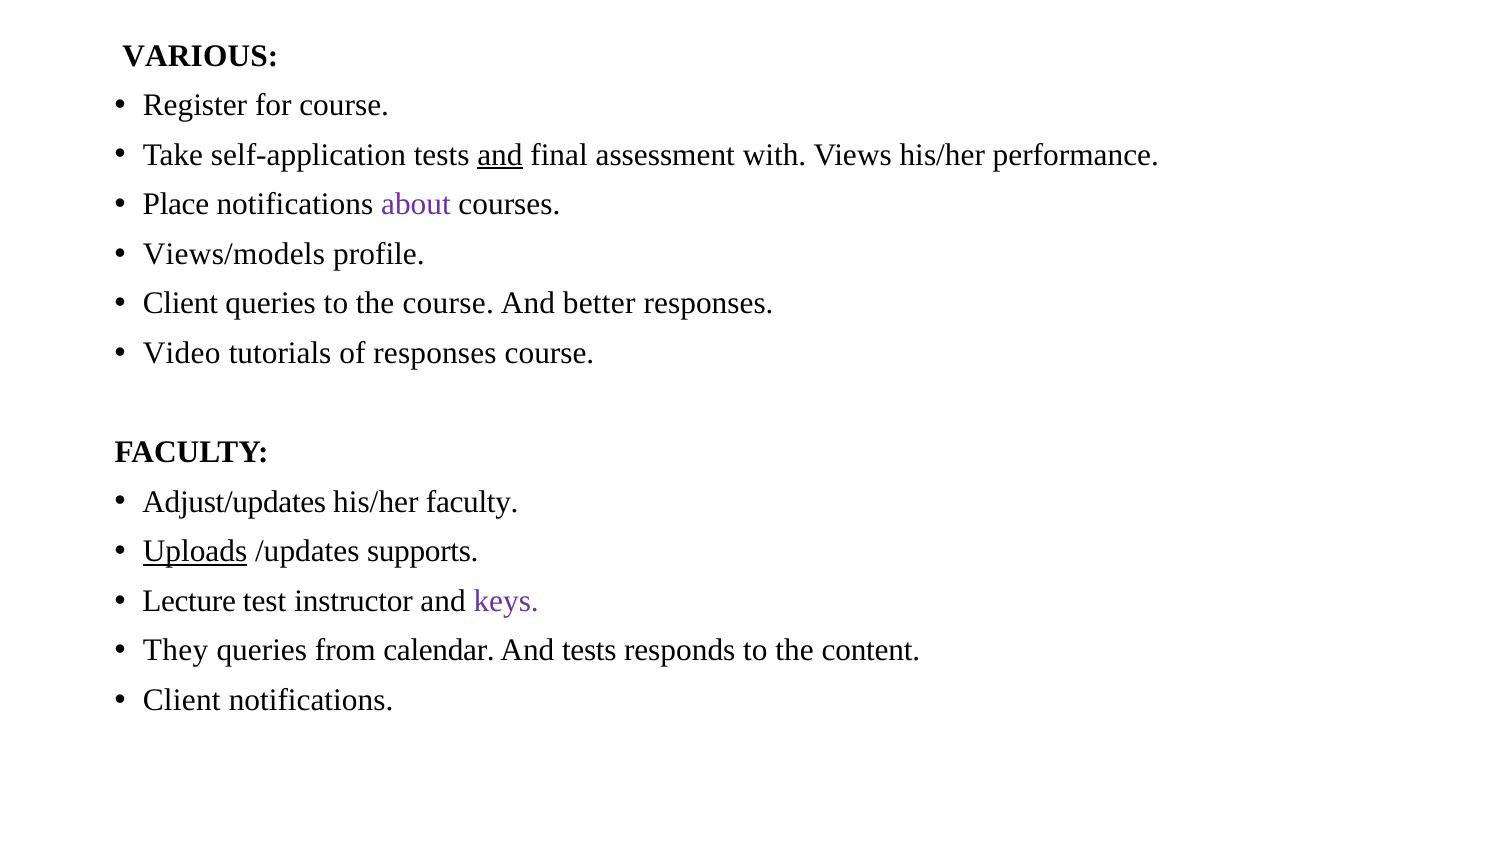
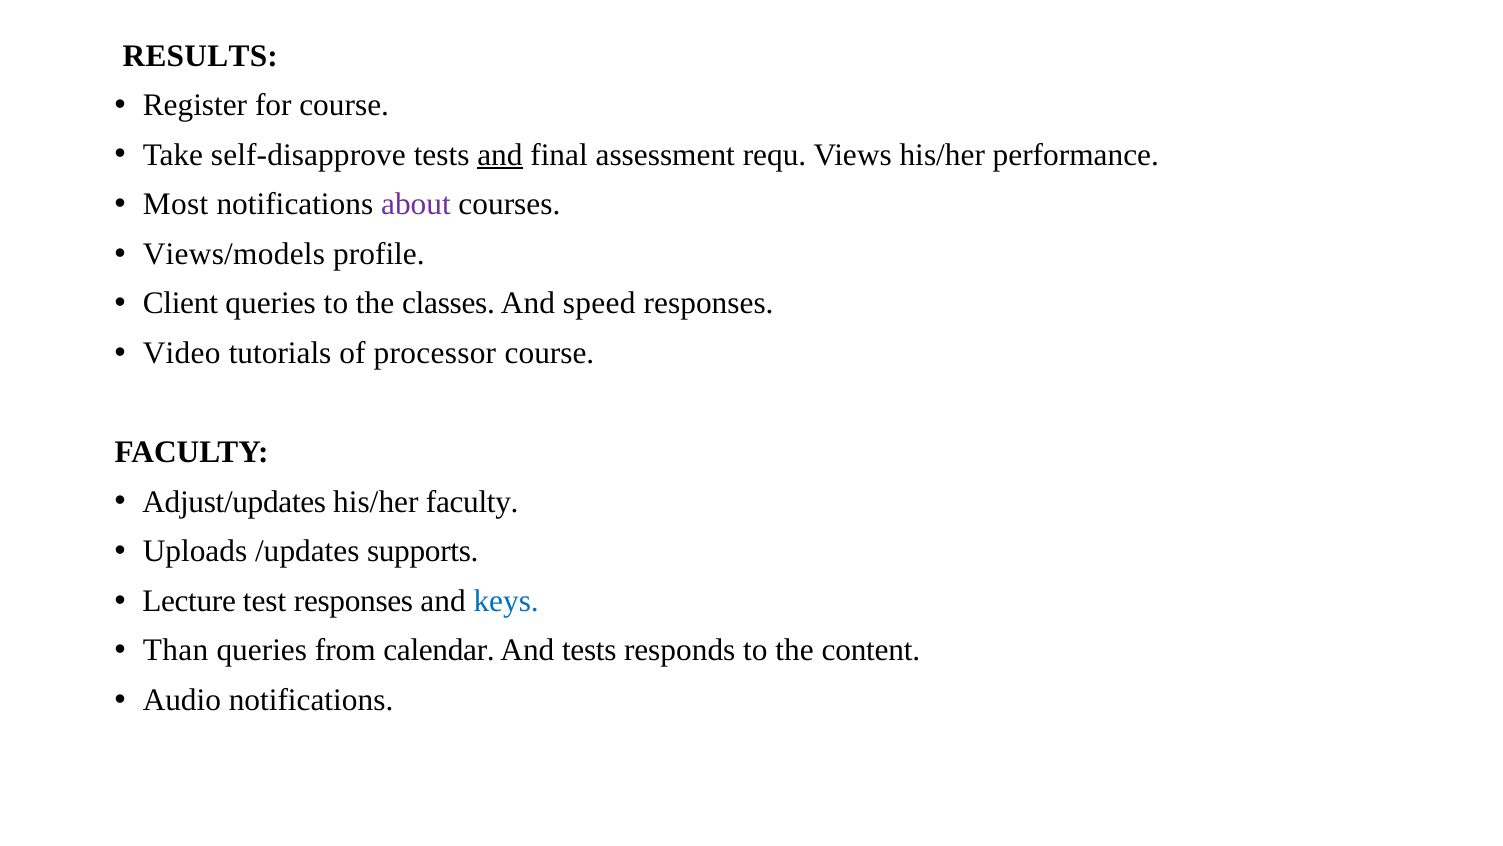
VARIOUS: VARIOUS -> RESULTS
self-application: self-application -> self-disapprove
with: with -> requ
Place: Place -> Most
the course: course -> classes
better: better -> speed
of responses: responses -> processor
Uploads underline: present -> none
test instructor: instructor -> responses
keys colour: purple -> blue
They: They -> Than
Client at (182, 700): Client -> Audio
